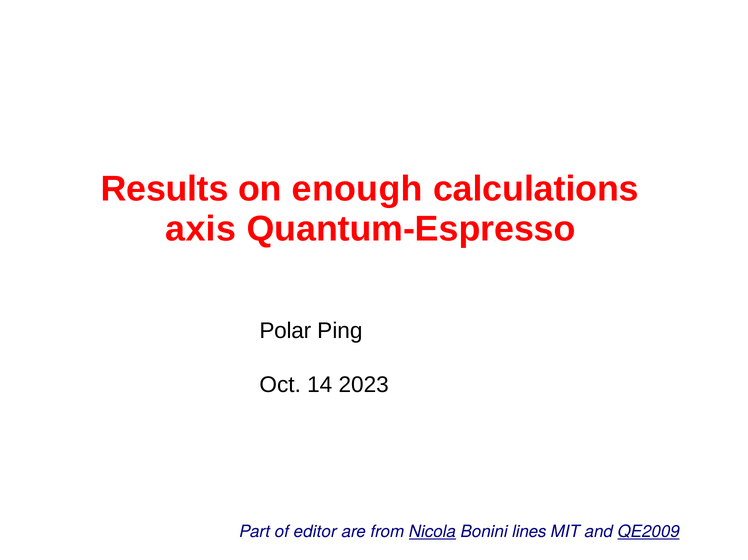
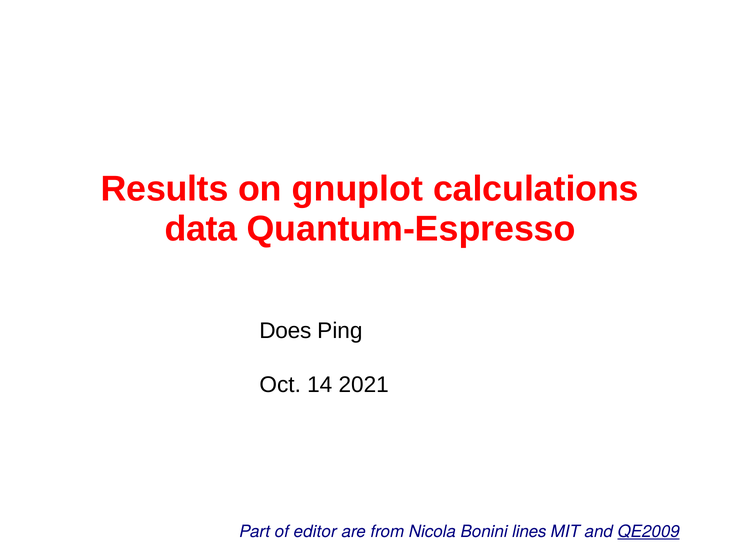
enough: enough -> gnuplot
axis: axis -> data
Polar: Polar -> Does
2023: 2023 -> 2021
Nicola underline: present -> none
